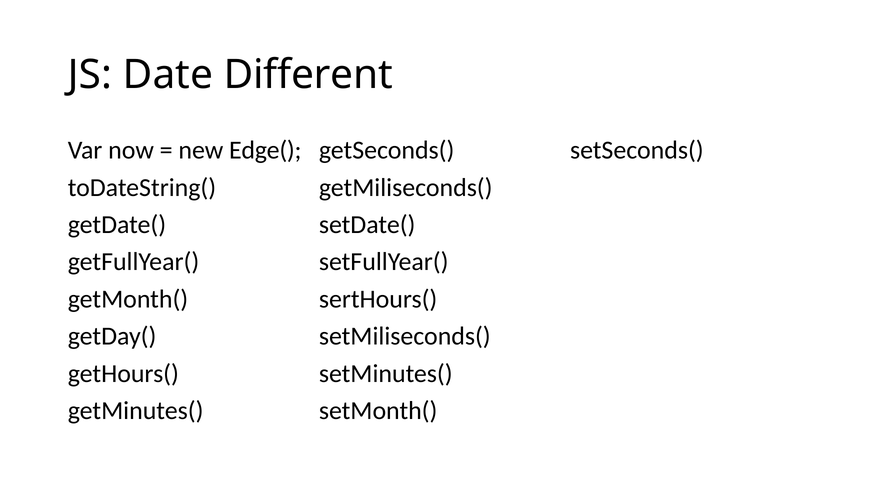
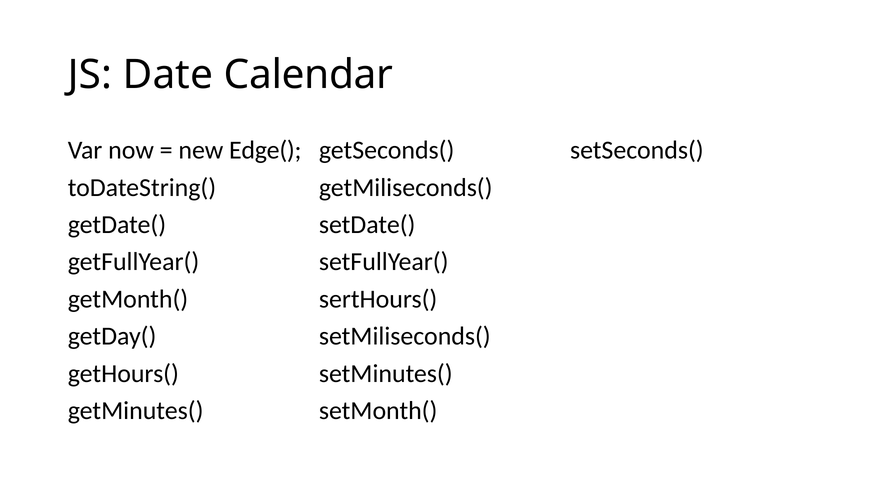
Different: Different -> Calendar
